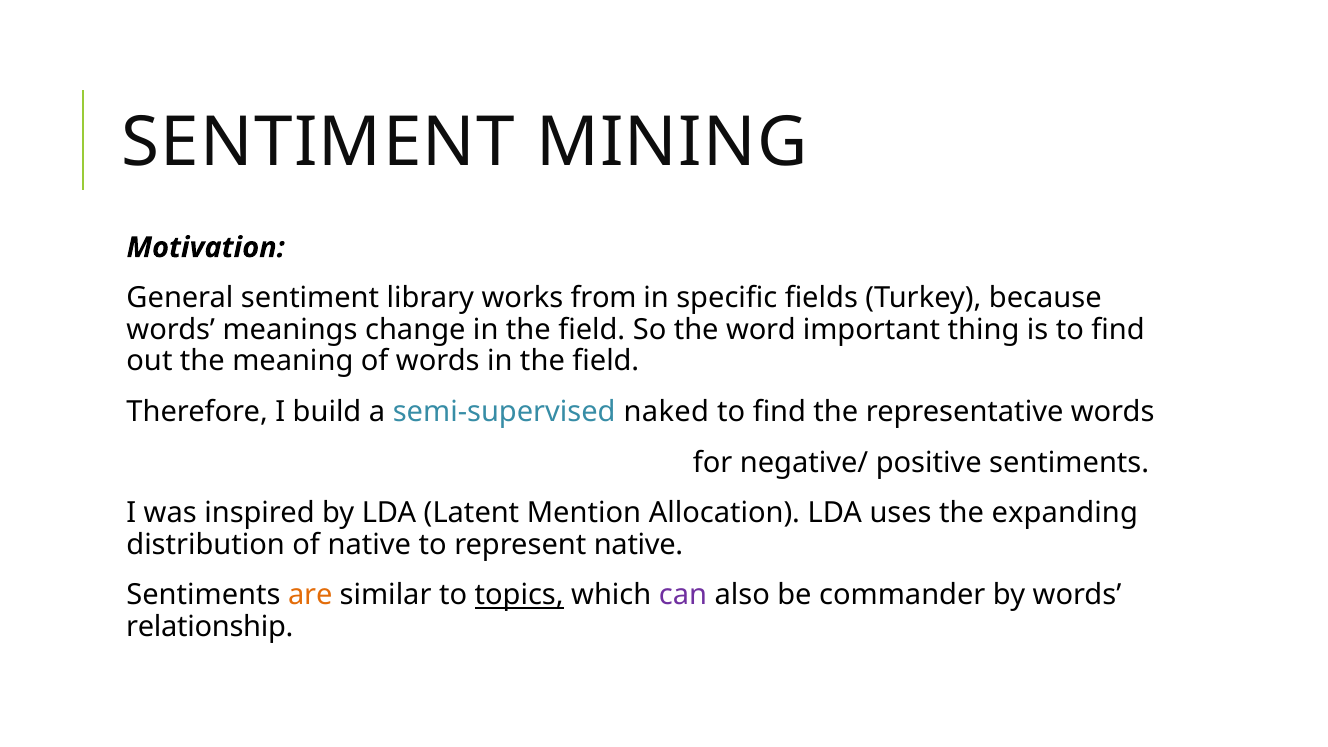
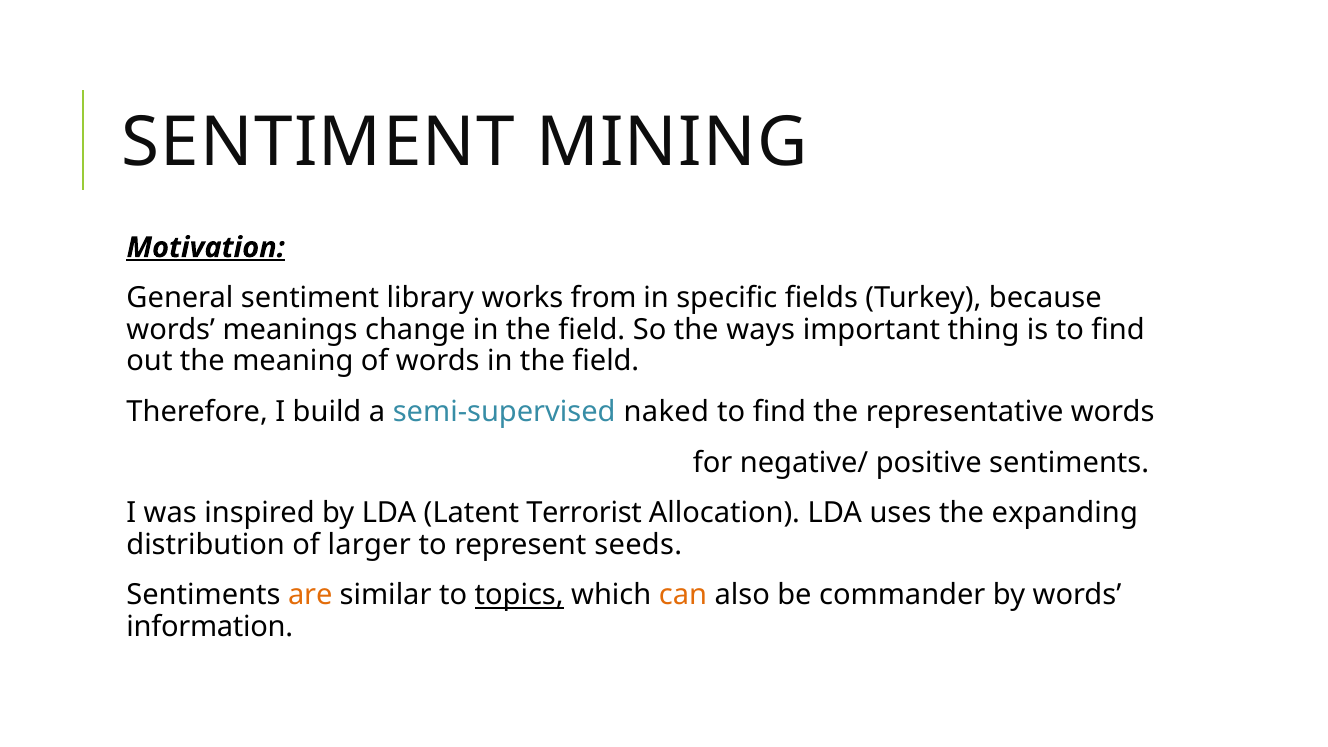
Motivation underline: none -> present
word: word -> ways
Mention: Mention -> Terrorist
of native: native -> larger
represent native: native -> seeds
can colour: purple -> orange
relationship: relationship -> information
